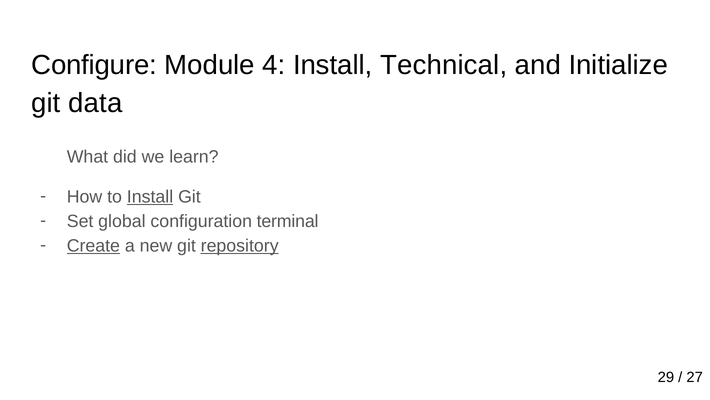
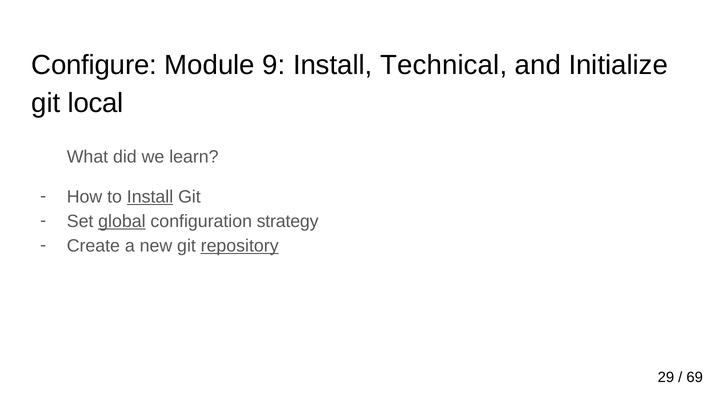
4: 4 -> 9
data: data -> local
global underline: none -> present
terminal: terminal -> strategy
Create underline: present -> none
27: 27 -> 69
